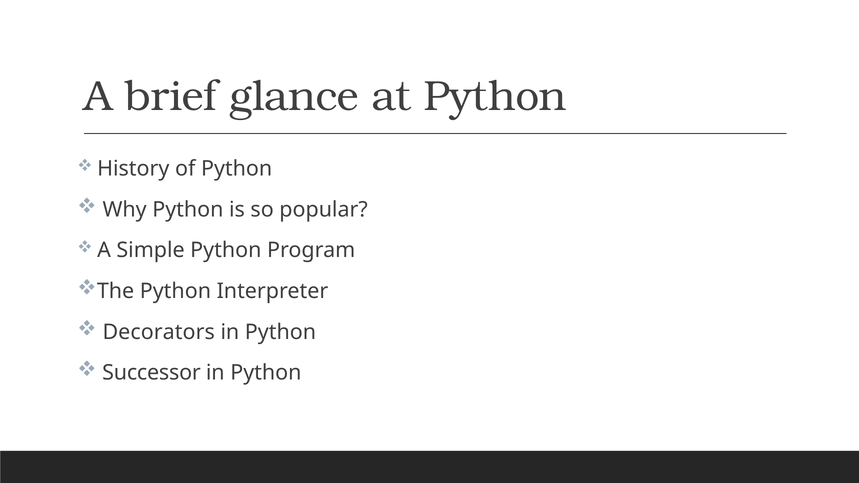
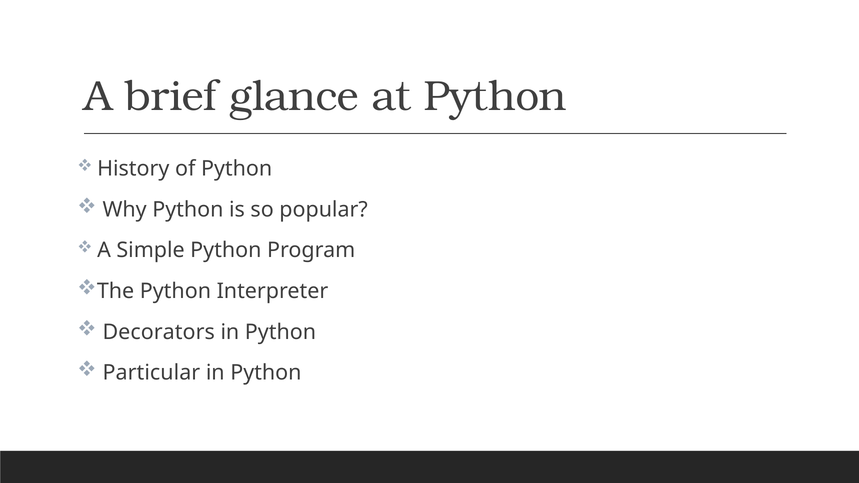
Successor: Successor -> Particular
